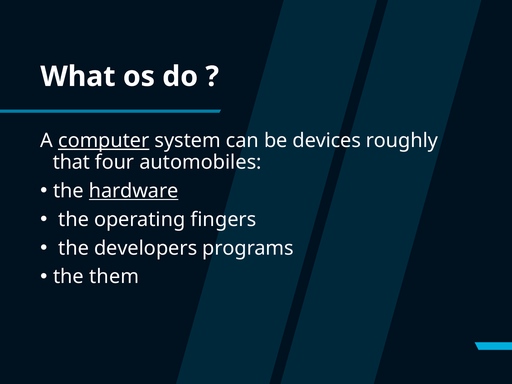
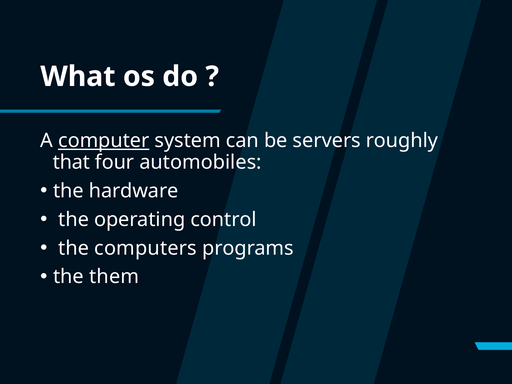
devices: devices -> servers
hardware underline: present -> none
fingers: fingers -> control
developers: developers -> computers
